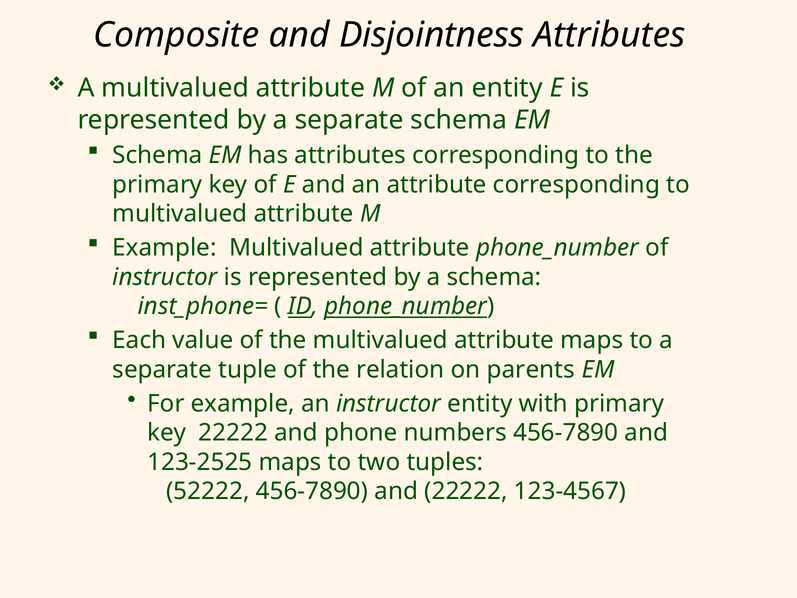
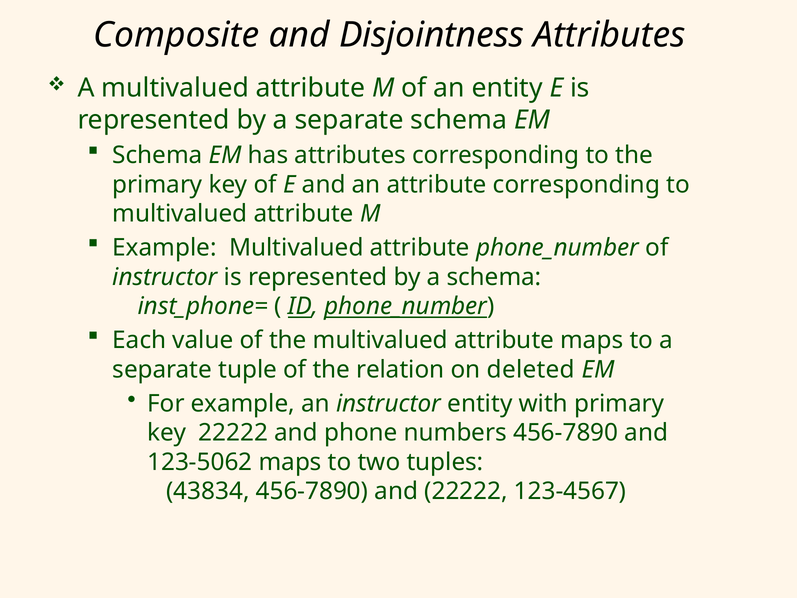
parents: parents -> deleted
123-2525: 123-2525 -> 123-5062
52222: 52222 -> 43834
